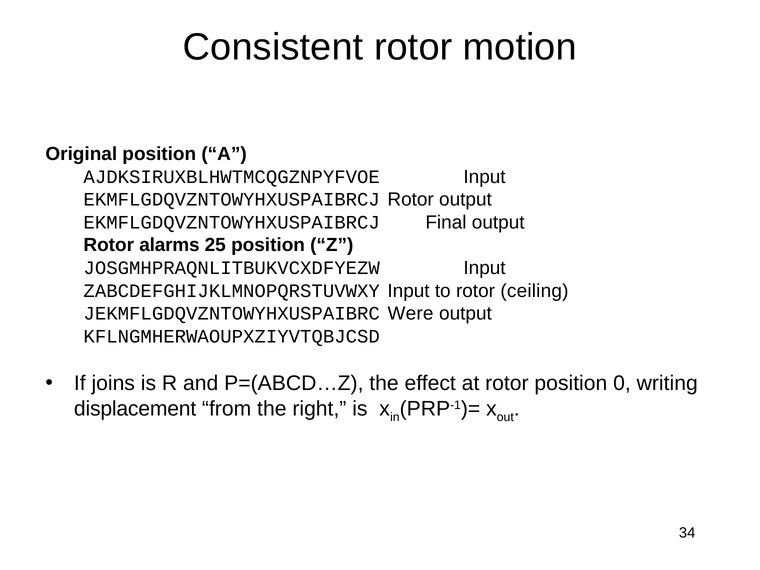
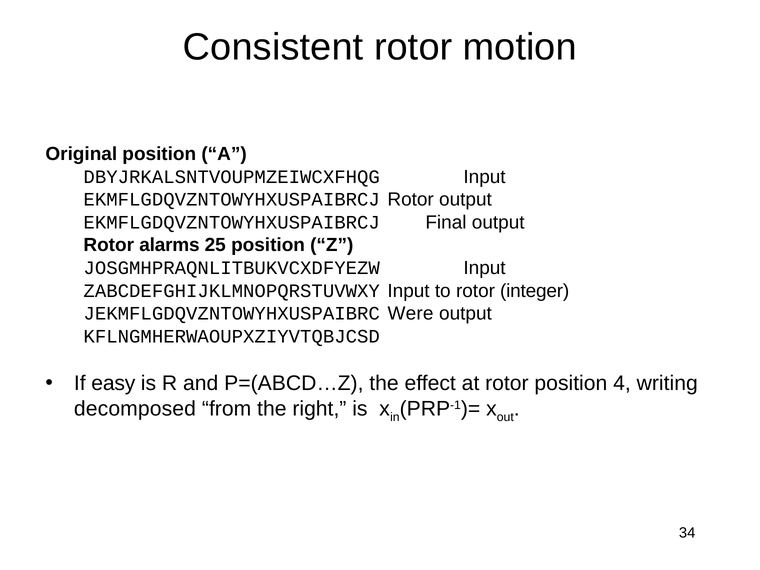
AJDKSIRUXBLHWTMCQGZNPYFVOE: AJDKSIRUXBLHWTMCQGZNPYFVOE -> DBYJRKALSNTVOUPMZEIWCXFHQG
ceiling: ceiling -> integer
joins: joins -> easy
0: 0 -> 4
displacement: displacement -> decomposed
